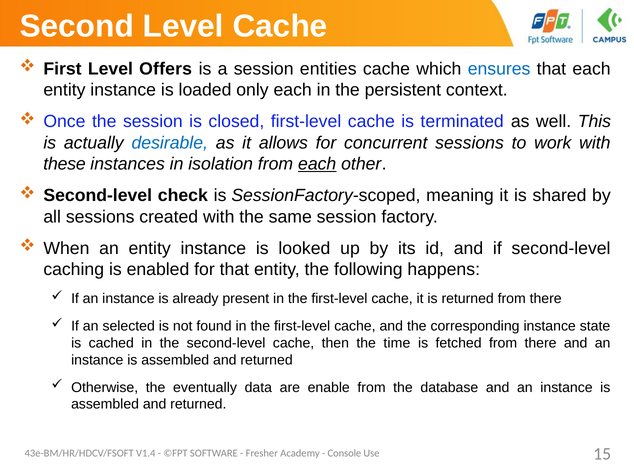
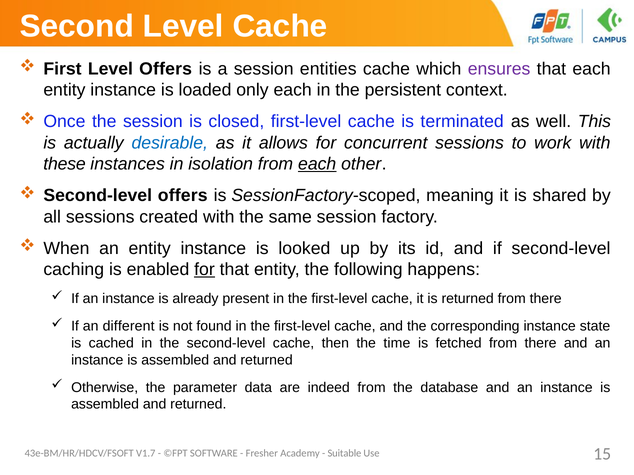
ensures colour: blue -> purple
Second-level check: check -> offers
for at (205, 270) underline: none -> present
selected: selected -> different
eventually: eventually -> parameter
enable: enable -> indeed
V1.4: V1.4 -> V1.7
Console: Console -> Suitable
